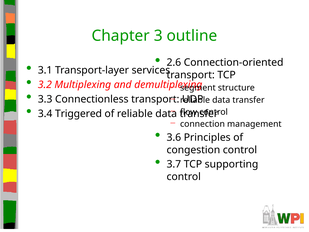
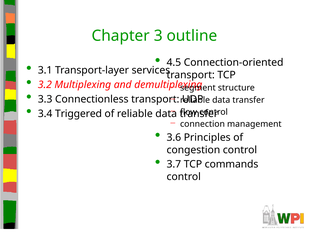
2.6: 2.6 -> 4.5
supporting: supporting -> commands
